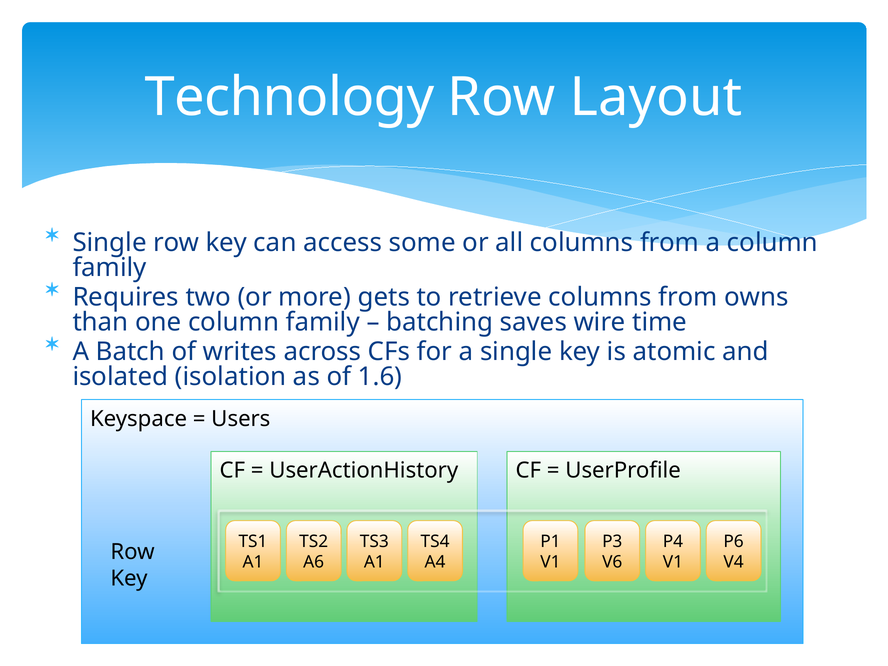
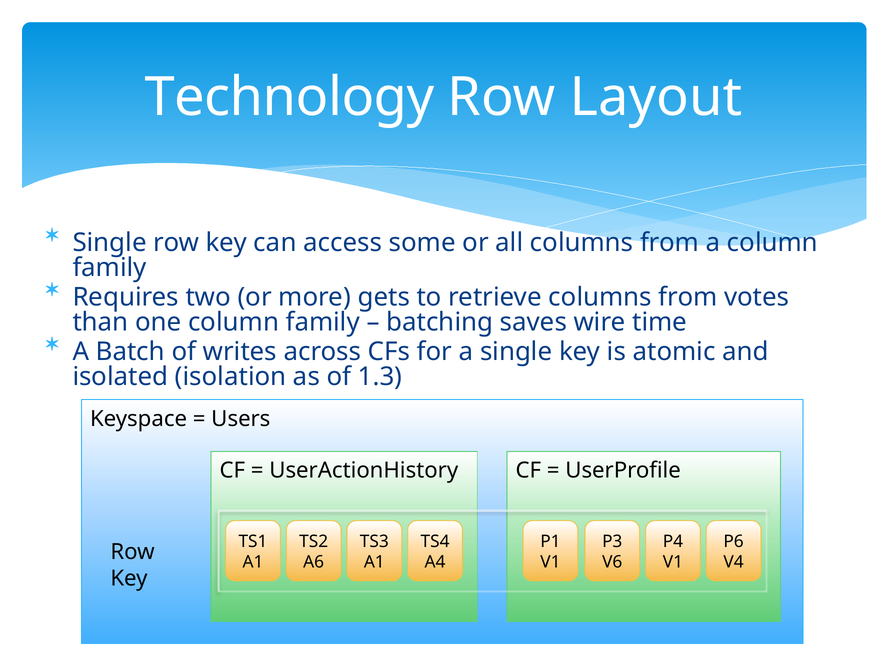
owns: owns -> votes
1.6: 1.6 -> 1.3
